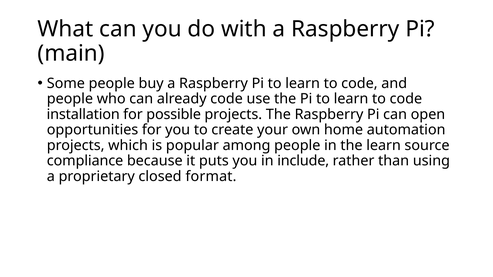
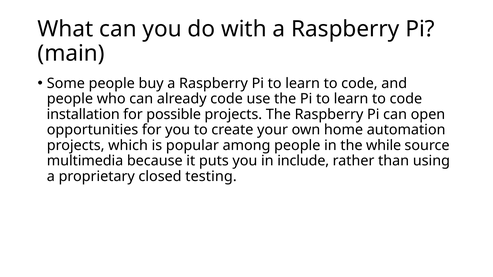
the learn: learn -> while
compliance: compliance -> multimedia
format: format -> testing
